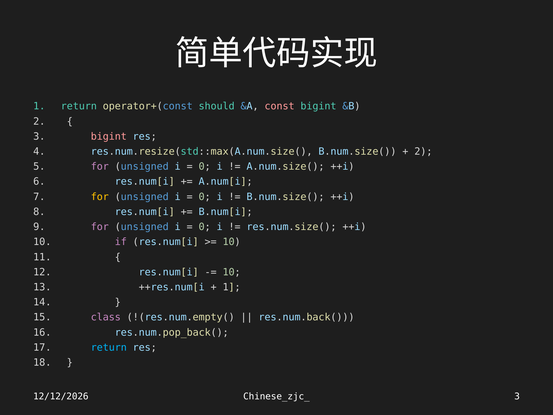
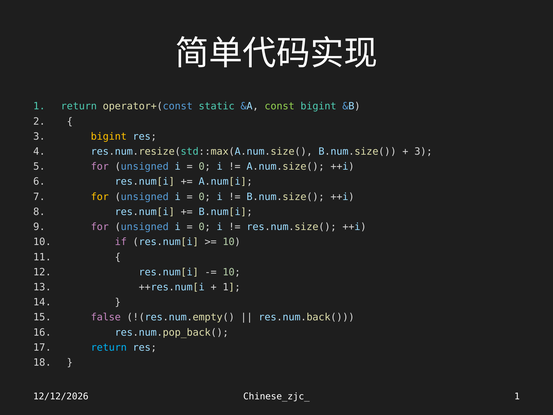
should: should -> static
const colour: pink -> light green
bigint at (109, 136) colour: pink -> yellow
2 at (423, 151): 2 -> 3
class: class -> false
Chinese_zjc_ 3: 3 -> 1
